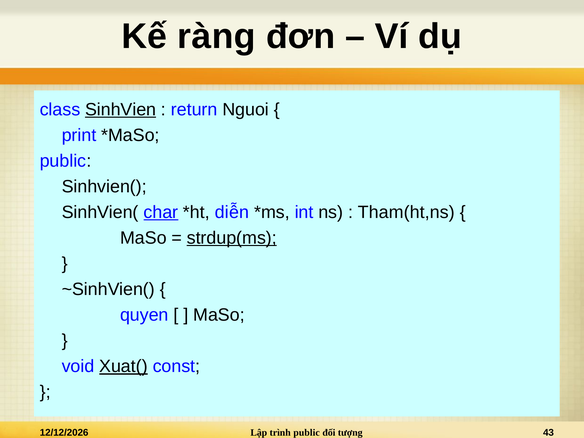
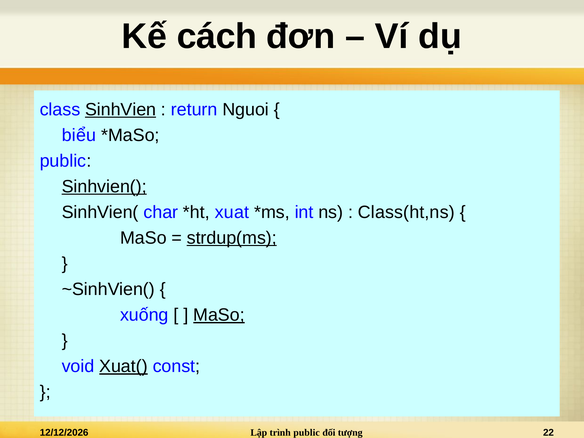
ràng: ràng -> cách
print: print -> biểu
Sinhvien( at (104, 187) underline: none -> present
char underline: present -> none
diễn: diễn -> xuat
Tham(ht,ns: Tham(ht,ns -> Class(ht,ns
quyen: quyen -> xuống
MaSo at (219, 315) underline: none -> present
43: 43 -> 22
